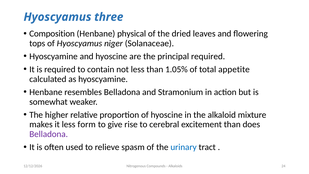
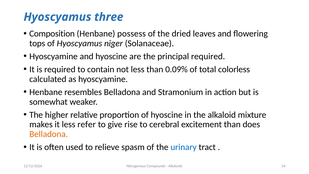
physical: physical -> possess
1.05%: 1.05% -> 0.09%
appetite: appetite -> colorless
form: form -> refer
Belladona at (49, 134) colour: purple -> orange
